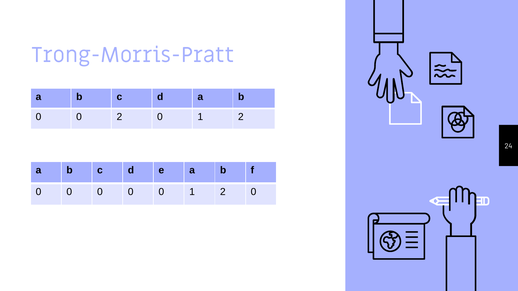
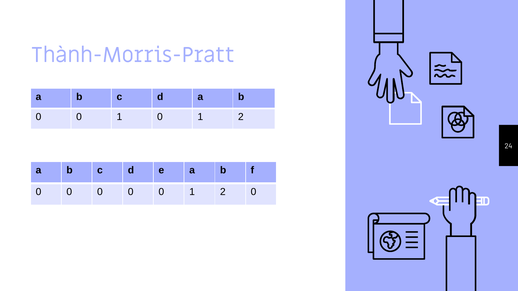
Trong-Morris-Pratt: Trong-Morris-Pratt -> Thành-Morris-Pratt
2 at (119, 117): 2 -> 1
